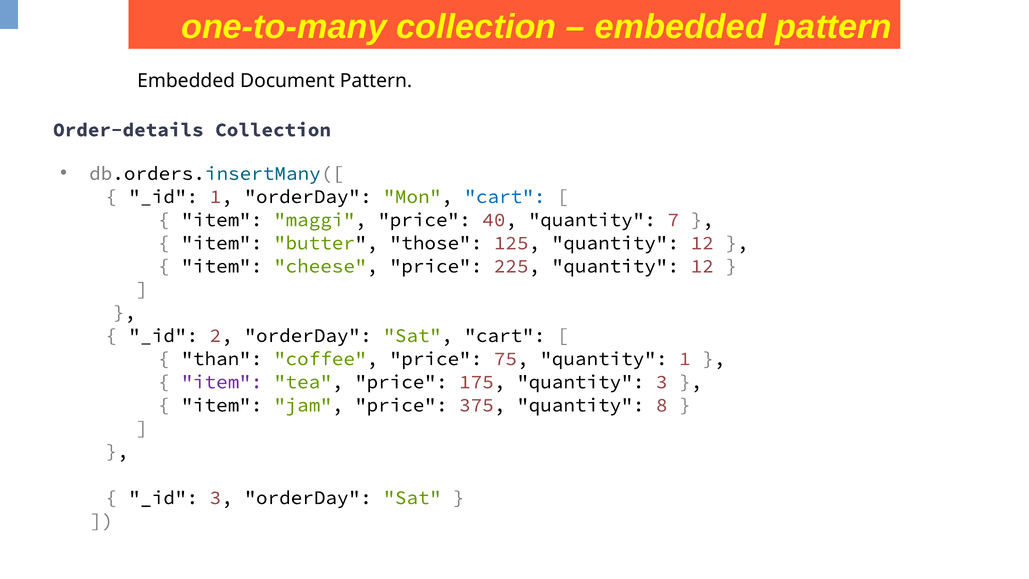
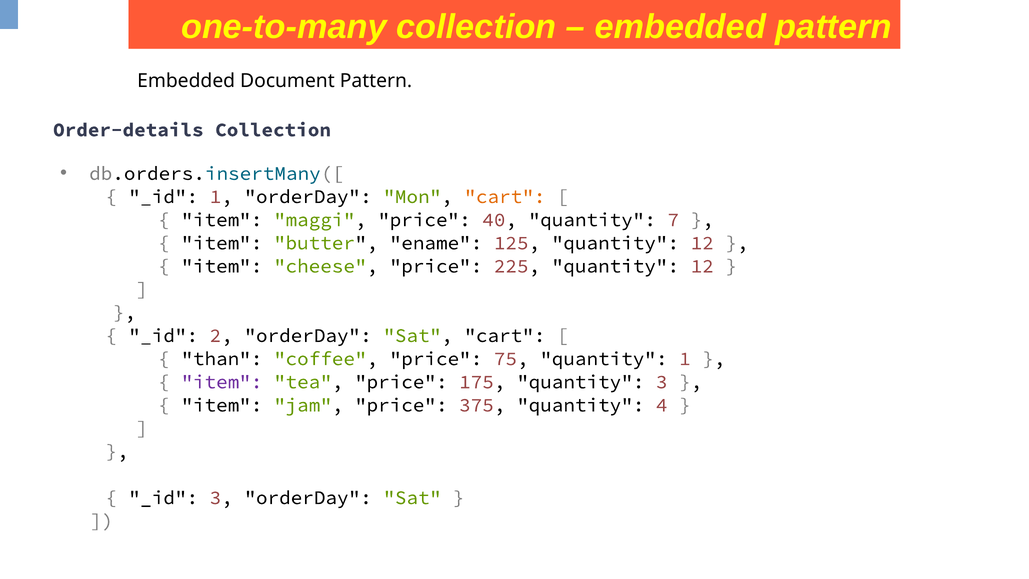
cart at (505, 197) colour: blue -> orange
those: those -> ename
8: 8 -> 4
